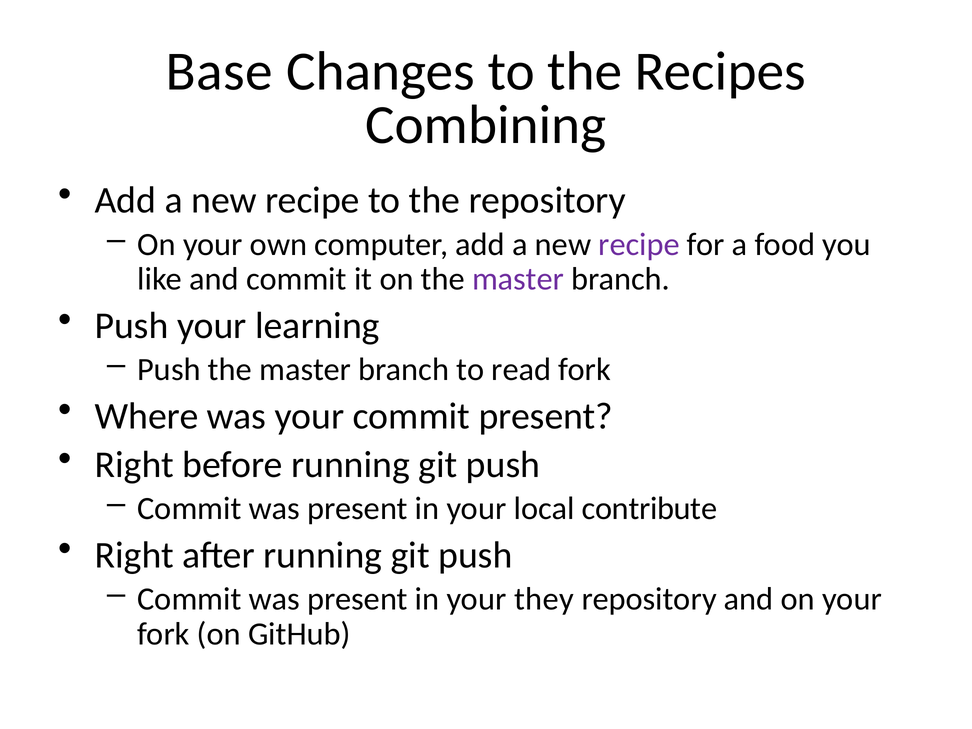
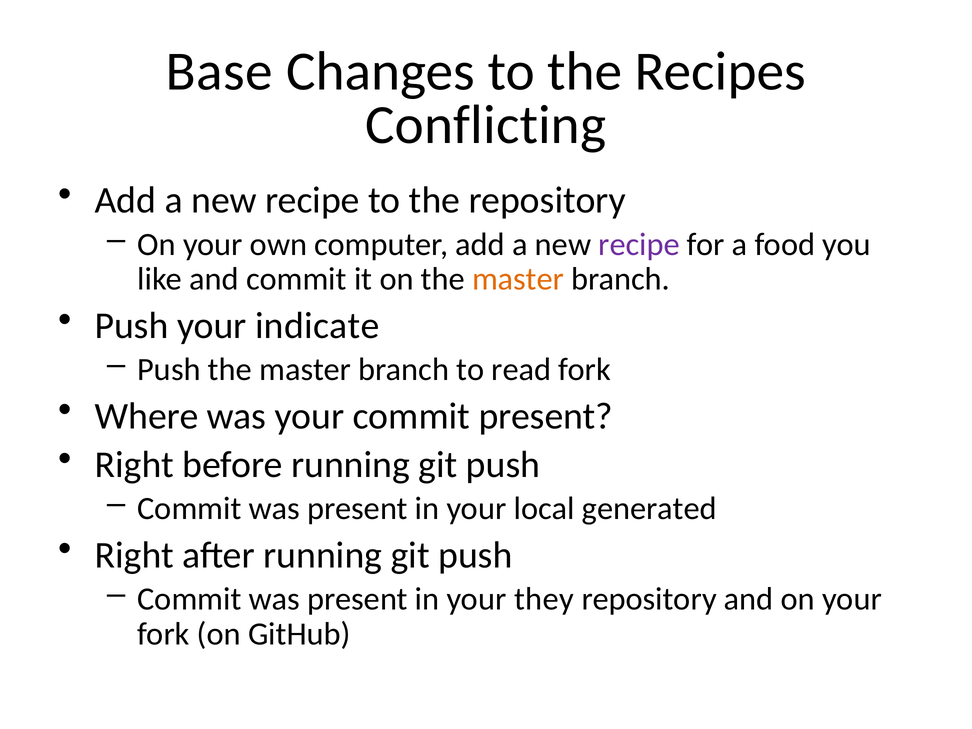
Combining: Combining -> Conflicting
master at (518, 279) colour: purple -> orange
learning: learning -> indicate
contribute: contribute -> generated
